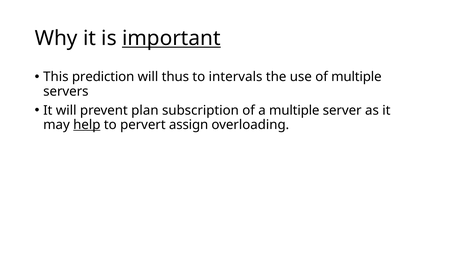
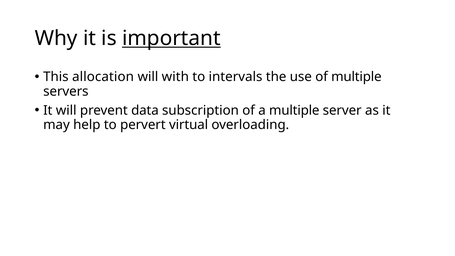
prediction: prediction -> allocation
thus: thus -> with
plan: plan -> data
help underline: present -> none
assign: assign -> virtual
